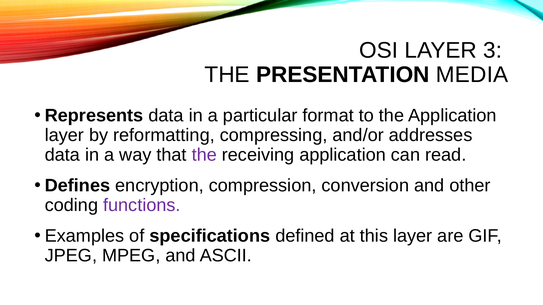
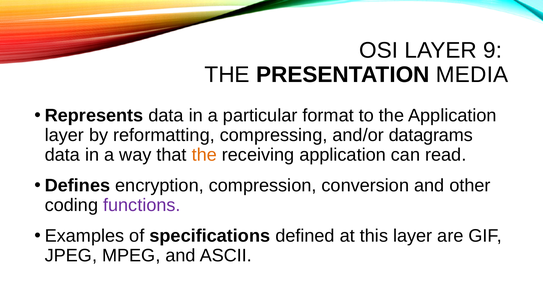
3: 3 -> 9
addresses: addresses -> datagrams
the at (204, 155) colour: purple -> orange
